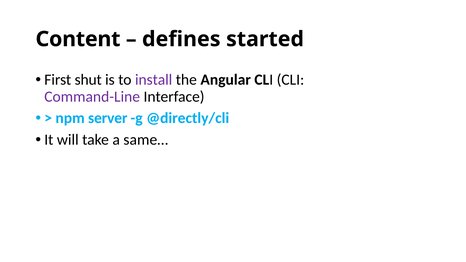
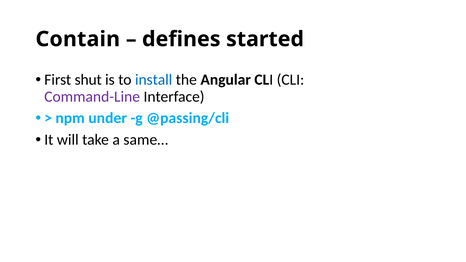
Content: Content -> Contain
install colour: purple -> blue
server: server -> under
@directly/cli: @directly/cli -> @passing/cli
